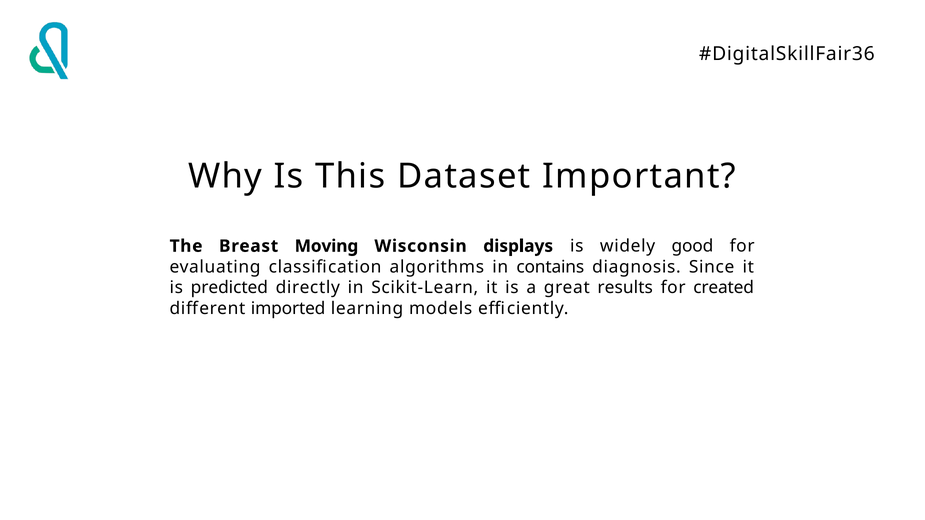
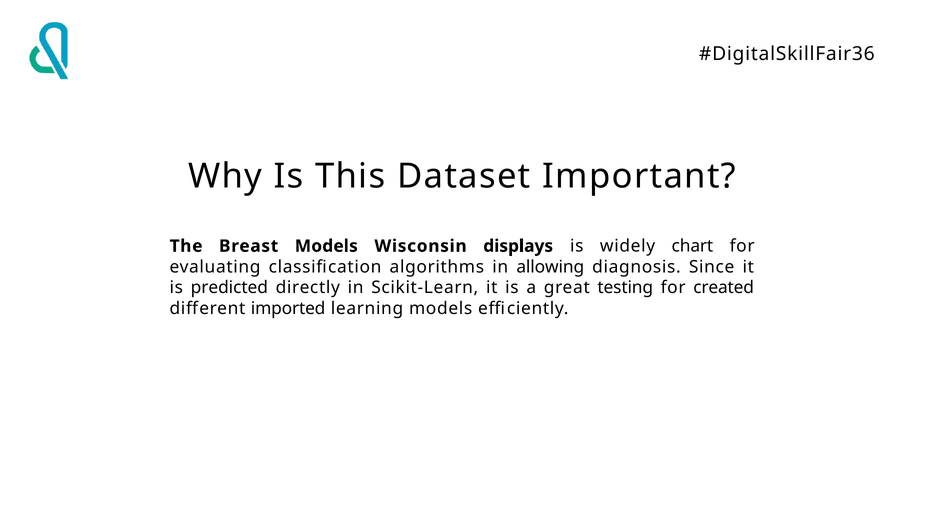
Breast Moving: Moving -> Models
good: good -> chart
contains: contains -> allowing
results: results -> testing
